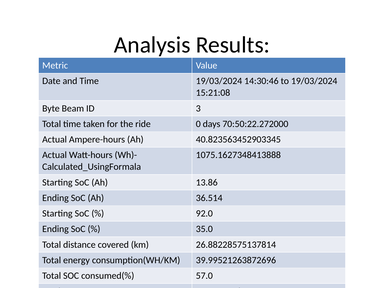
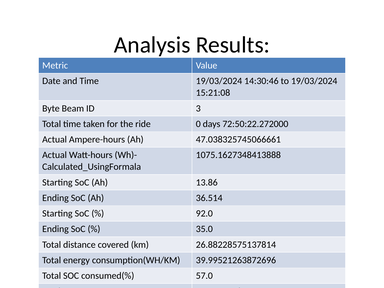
70:50:22.272000: 70:50:22.272000 -> 72:50:22.272000
40.823563452903345: 40.823563452903345 -> 47.038325745066661
